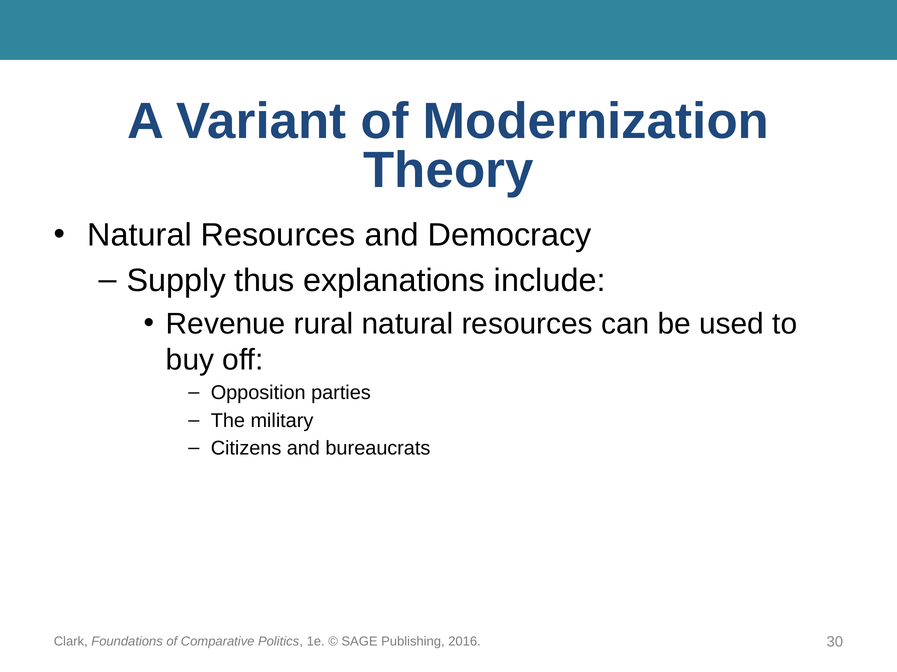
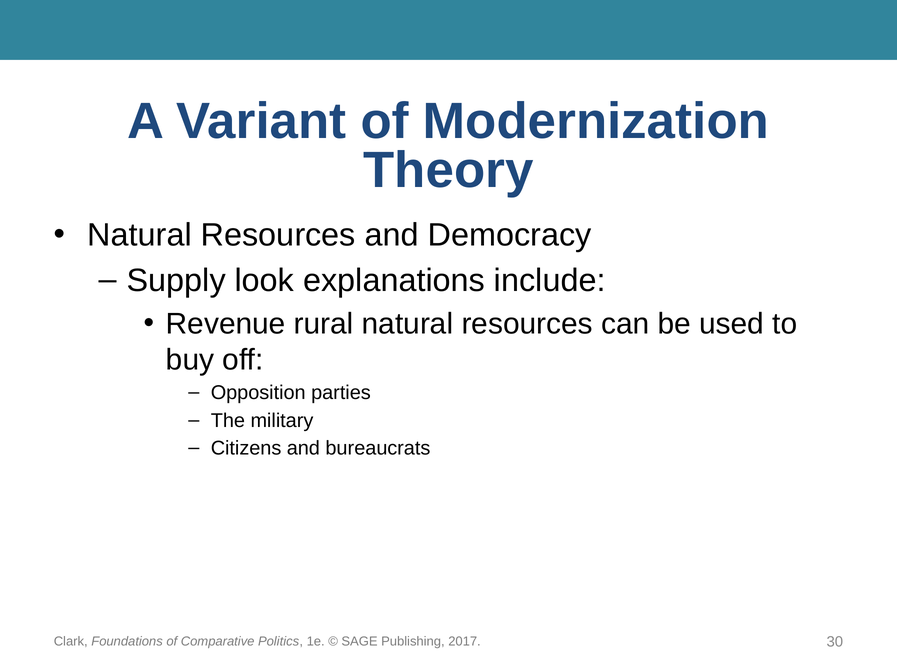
thus: thus -> look
2016: 2016 -> 2017
